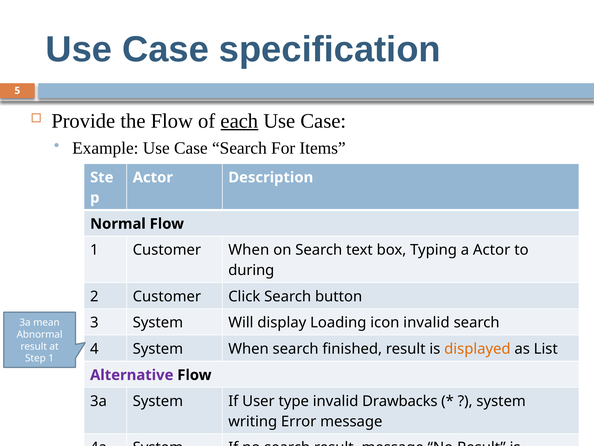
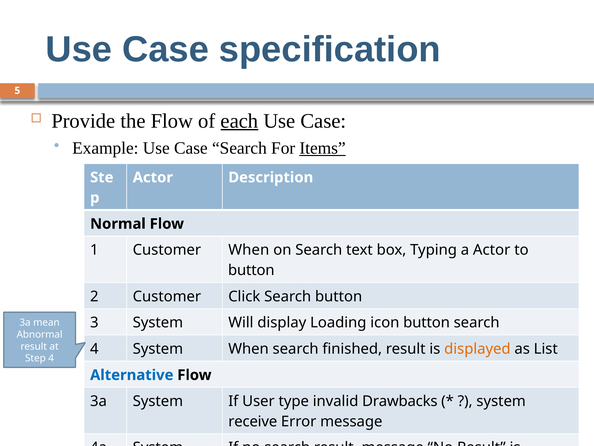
Items underline: none -> present
during at (251, 270): during -> button
icon invalid: invalid -> button
Step 1: 1 -> 4
Alternative colour: purple -> blue
writing: writing -> receive
